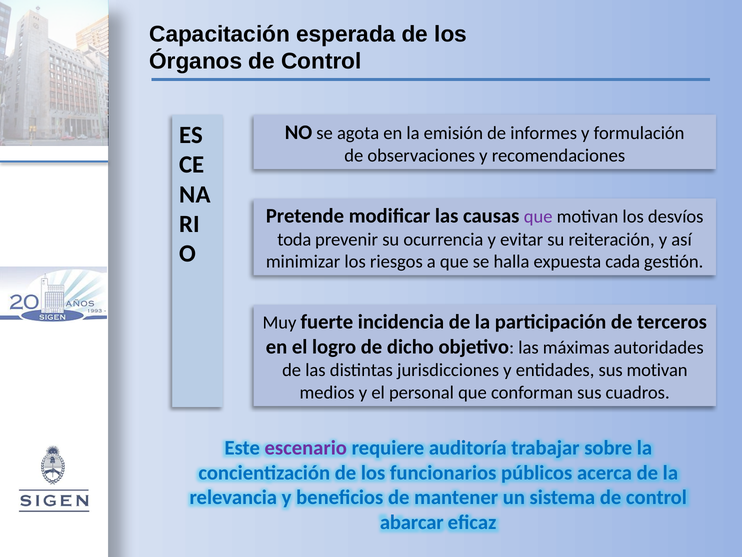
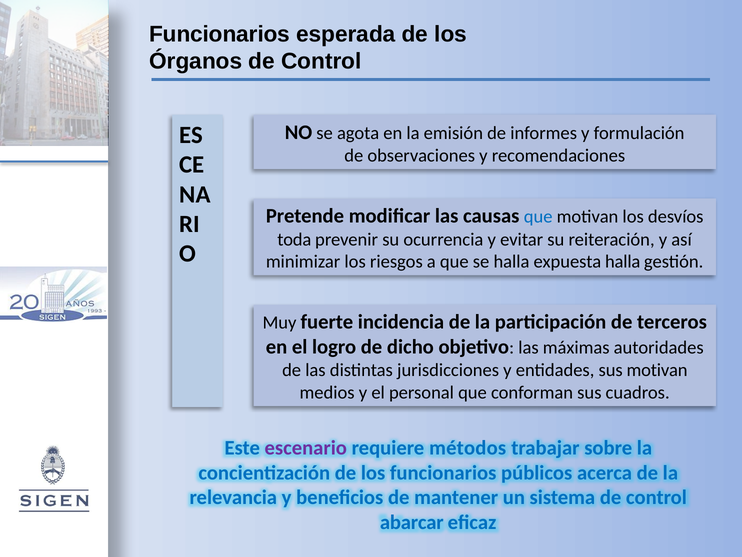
Capacitación at (220, 34): Capacitación -> Funcionarios
que at (538, 217) colour: purple -> blue
expuesta cada: cada -> halla
auditoría: auditoría -> métodos
